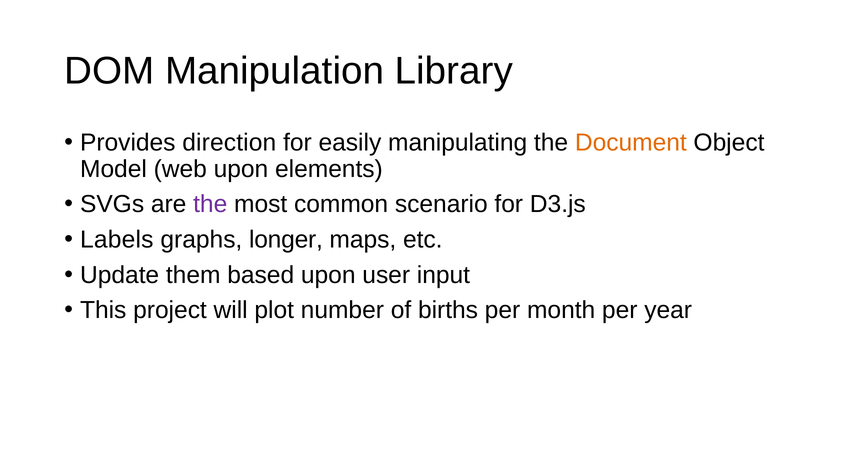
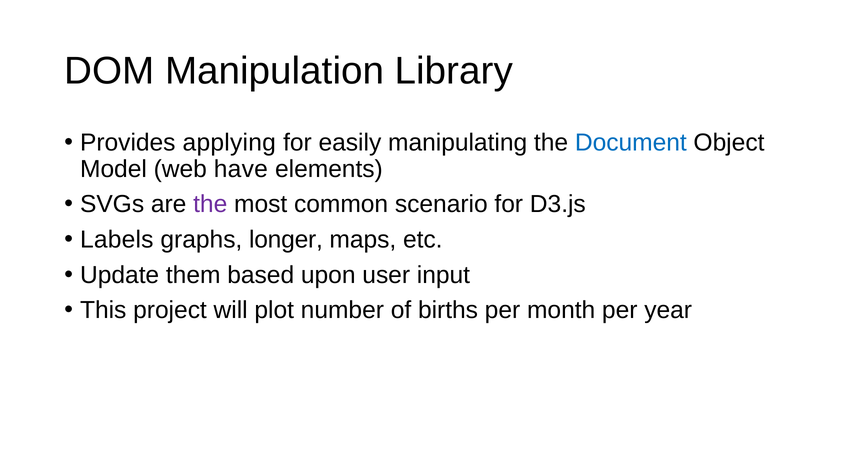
direction: direction -> applying
Document colour: orange -> blue
web upon: upon -> have
